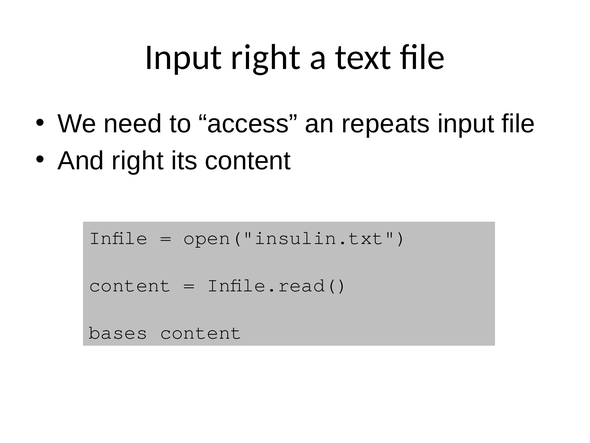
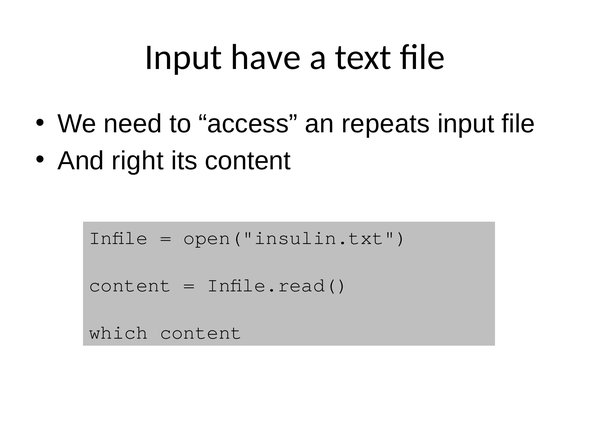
Input right: right -> have
bases: bases -> which
